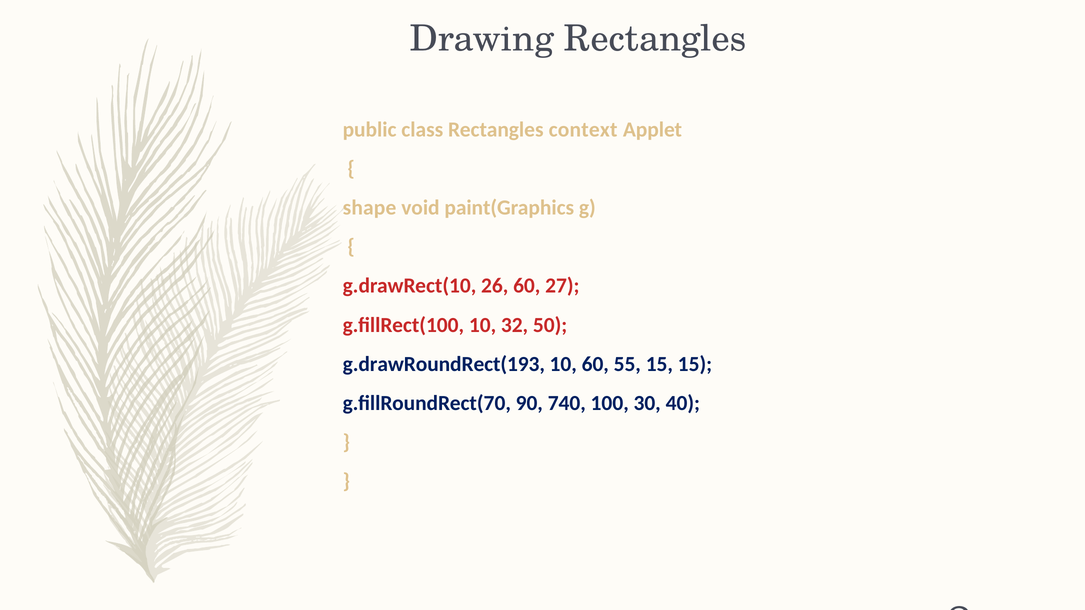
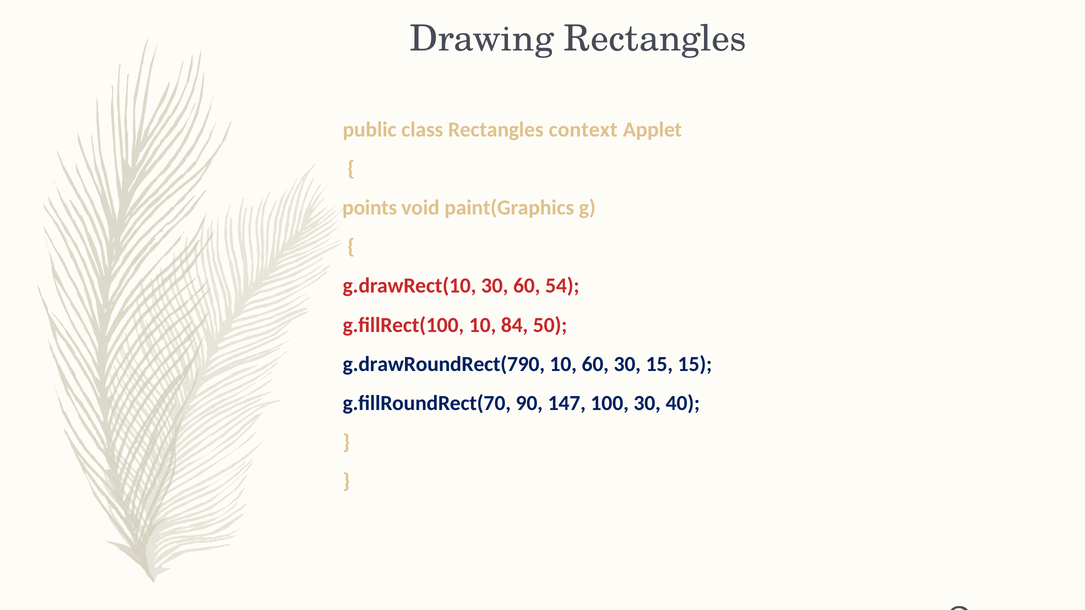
shape: shape -> points
g.drawRect(10 26: 26 -> 30
27: 27 -> 54
32: 32 -> 84
g.drawRoundRect(193: g.drawRoundRect(193 -> g.drawRoundRect(790
60 55: 55 -> 30
740: 740 -> 147
